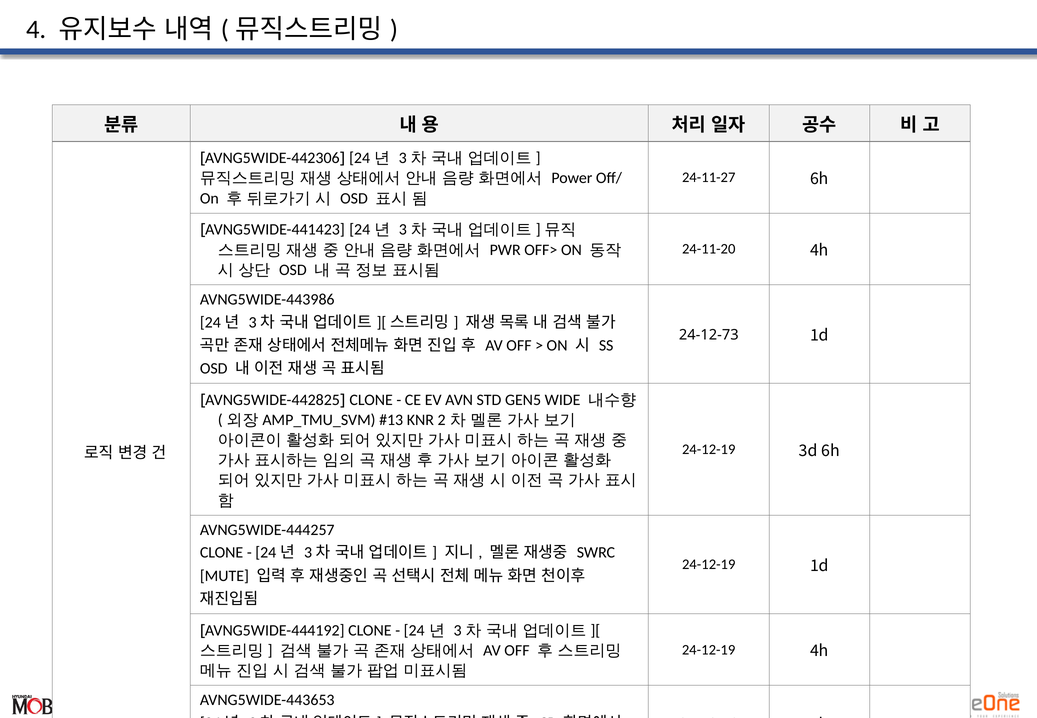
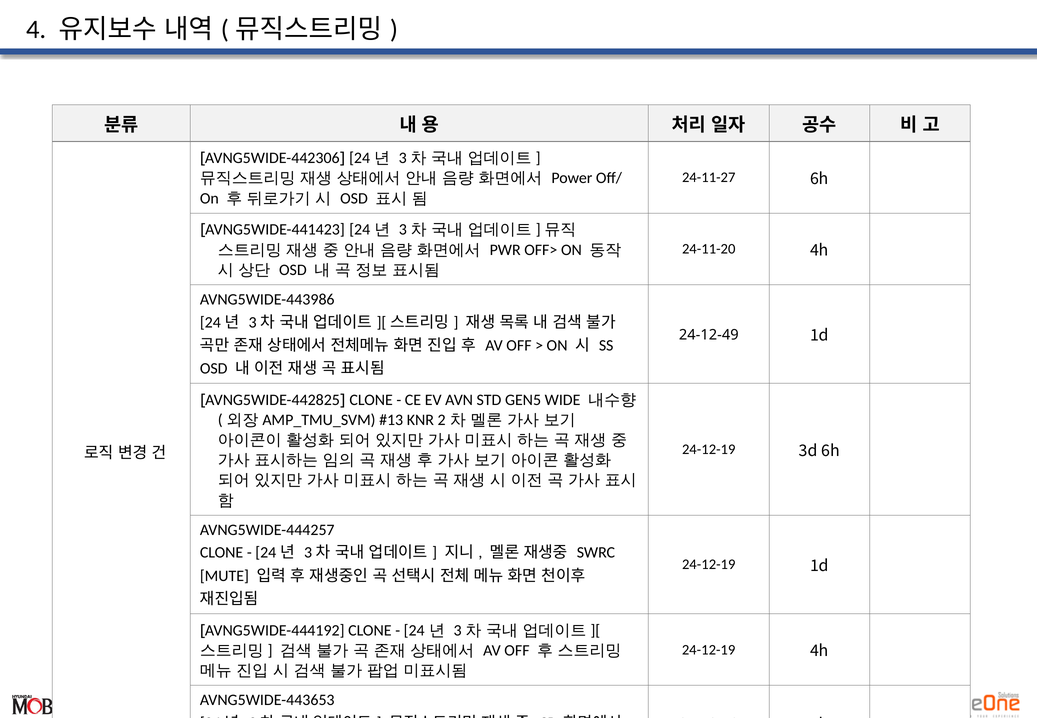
24-12-73: 24-12-73 -> 24-12-49
